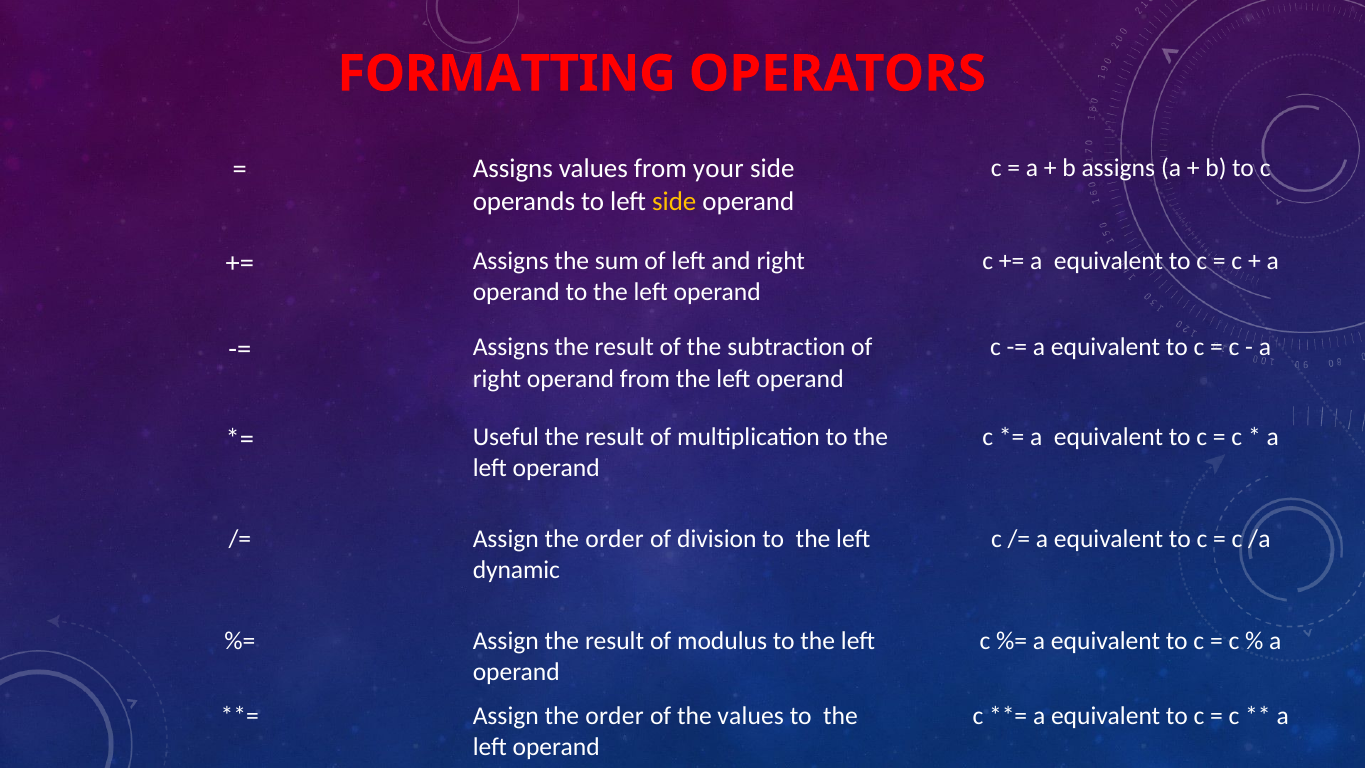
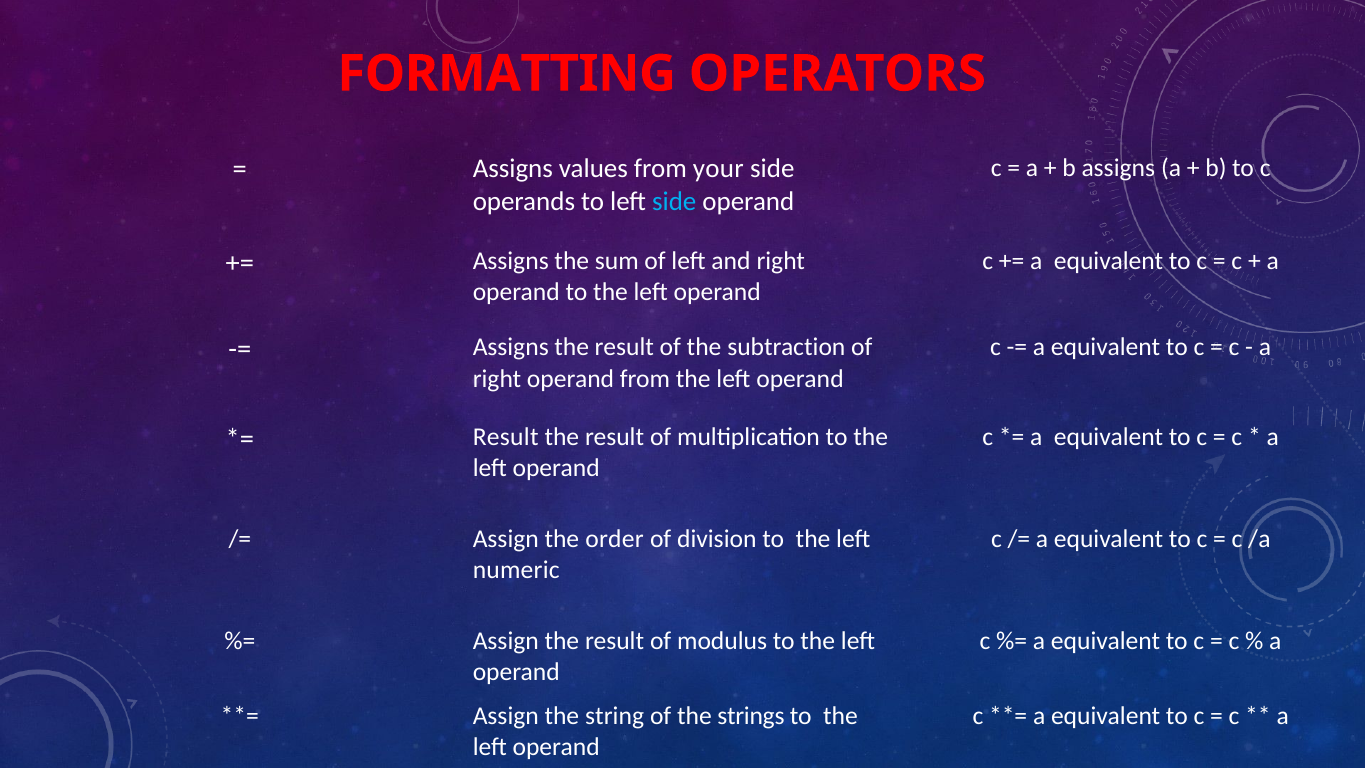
side at (674, 201) colour: yellow -> light blue
Useful at (506, 437): Useful -> Result
dynamic: dynamic -> numeric
order at (615, 715): order -> string
the values: values -> strings
